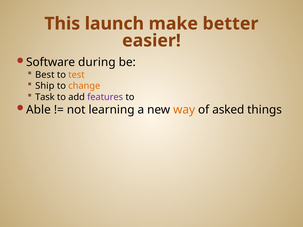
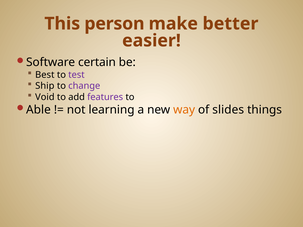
launch: launch -> person
during: during -> certain
test colour: orange -> purple
change colour: orange -> purple
Task: Task -> Void
asked: asked -> slides
